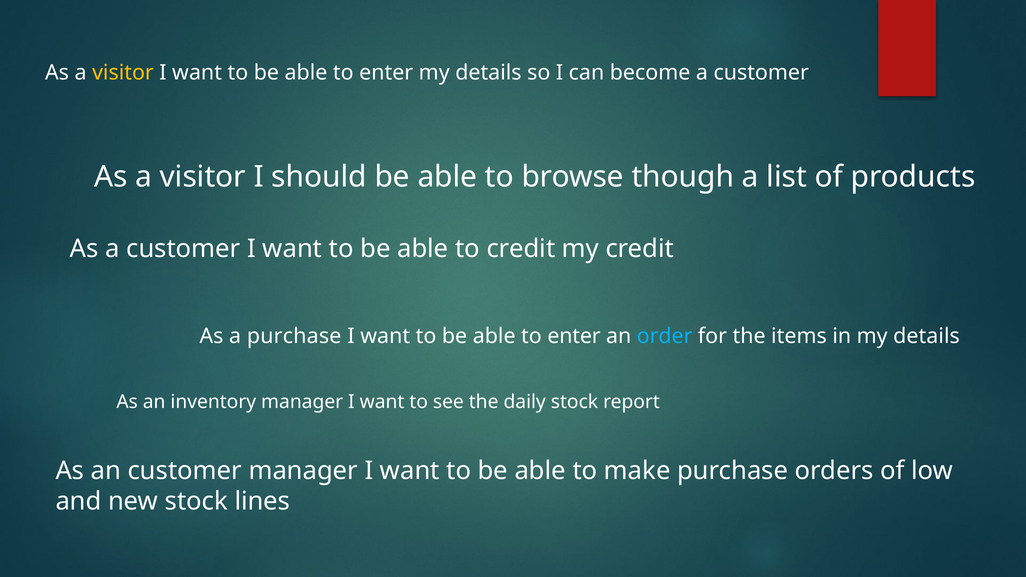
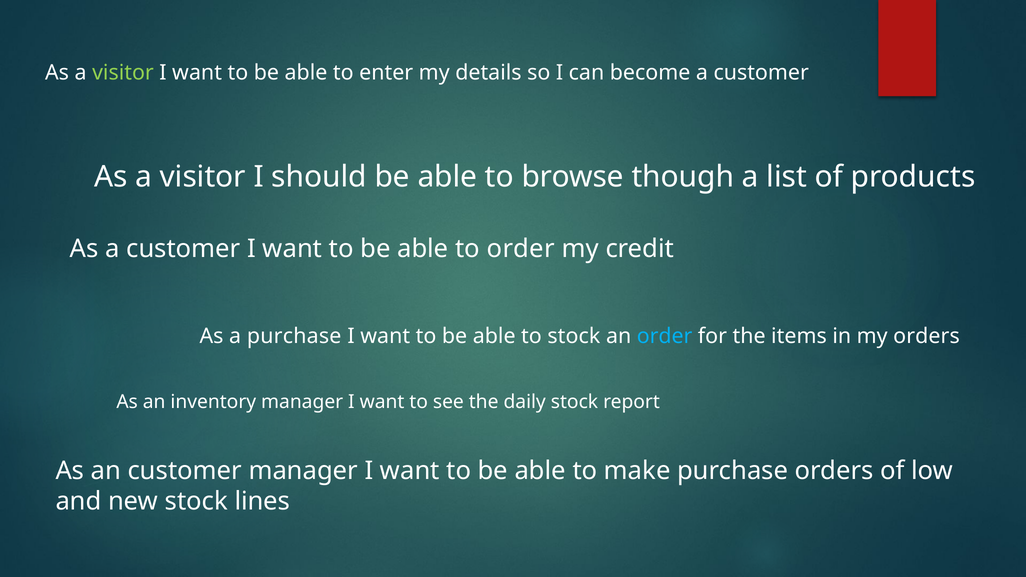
visitor at (123, 73) colour: yellow -> light green
to credit: credit -> order
enter at (574, 336): enter -> stock
in my details: details -> orders
